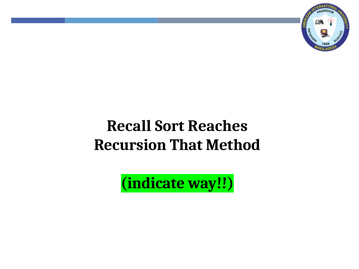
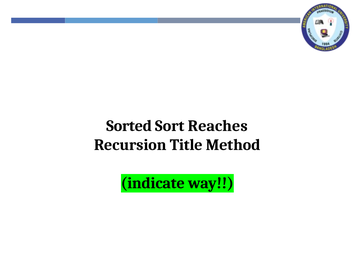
Recall: Recall -> Sorted
That: That -> Title
